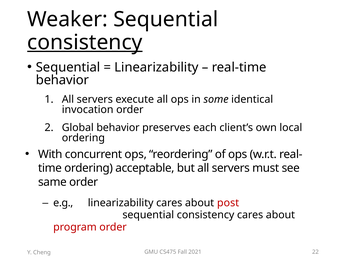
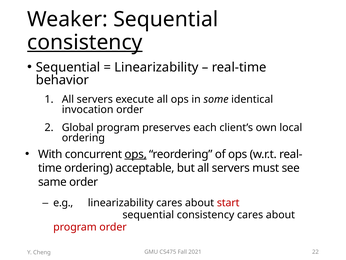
Global behavior: behavior -> program
ops at (136, 154) underline: none -> present
post: post -> start
